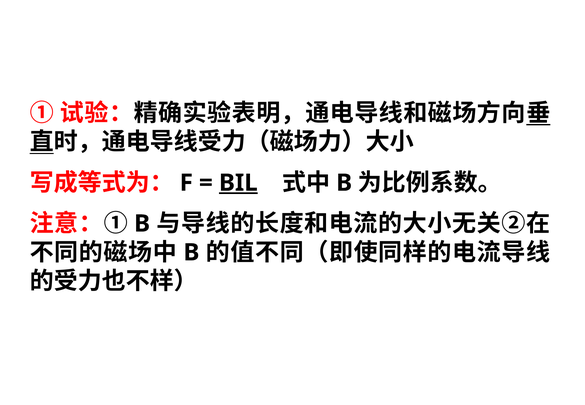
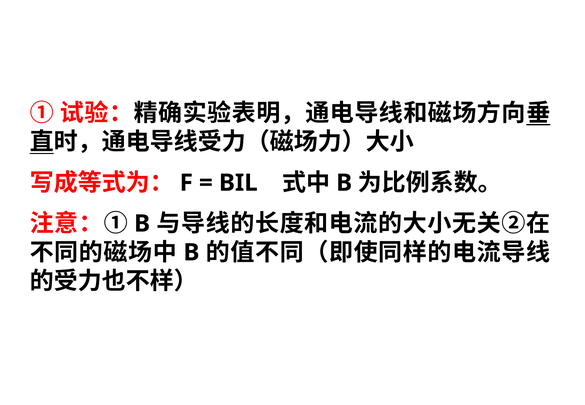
BIL underline: present -> none
